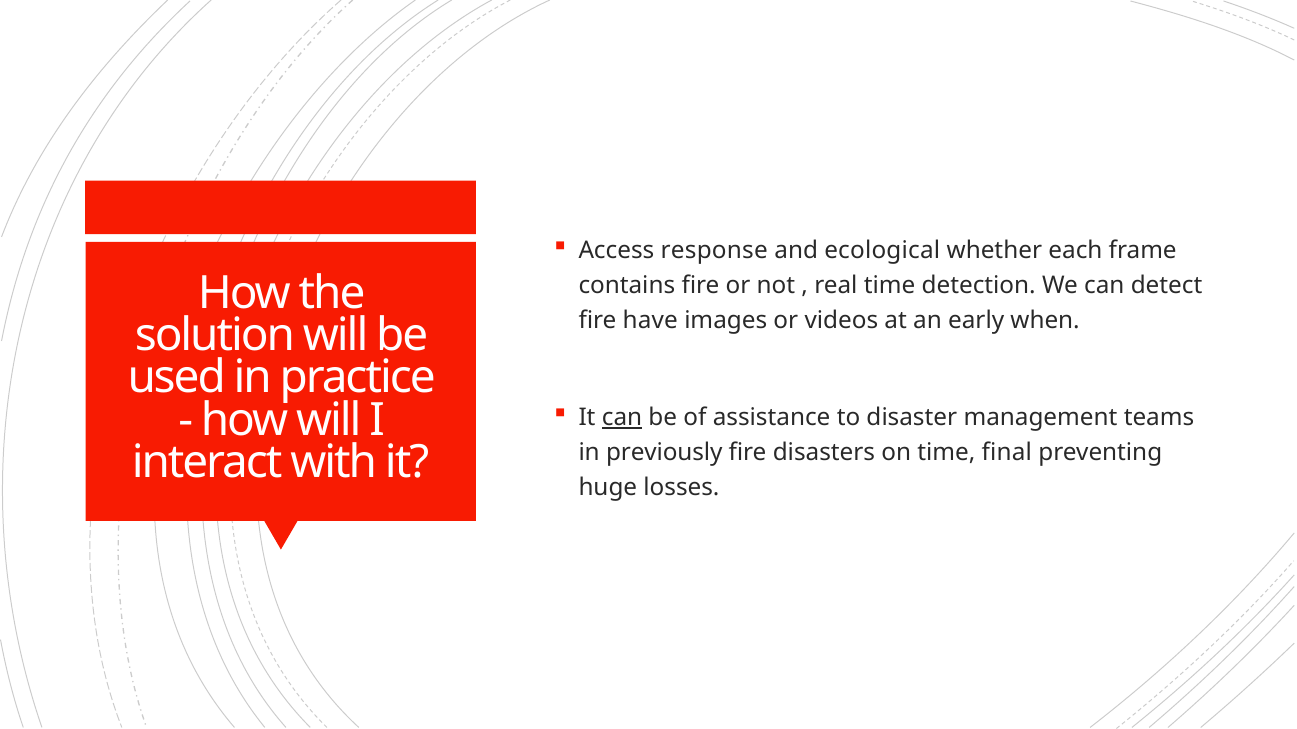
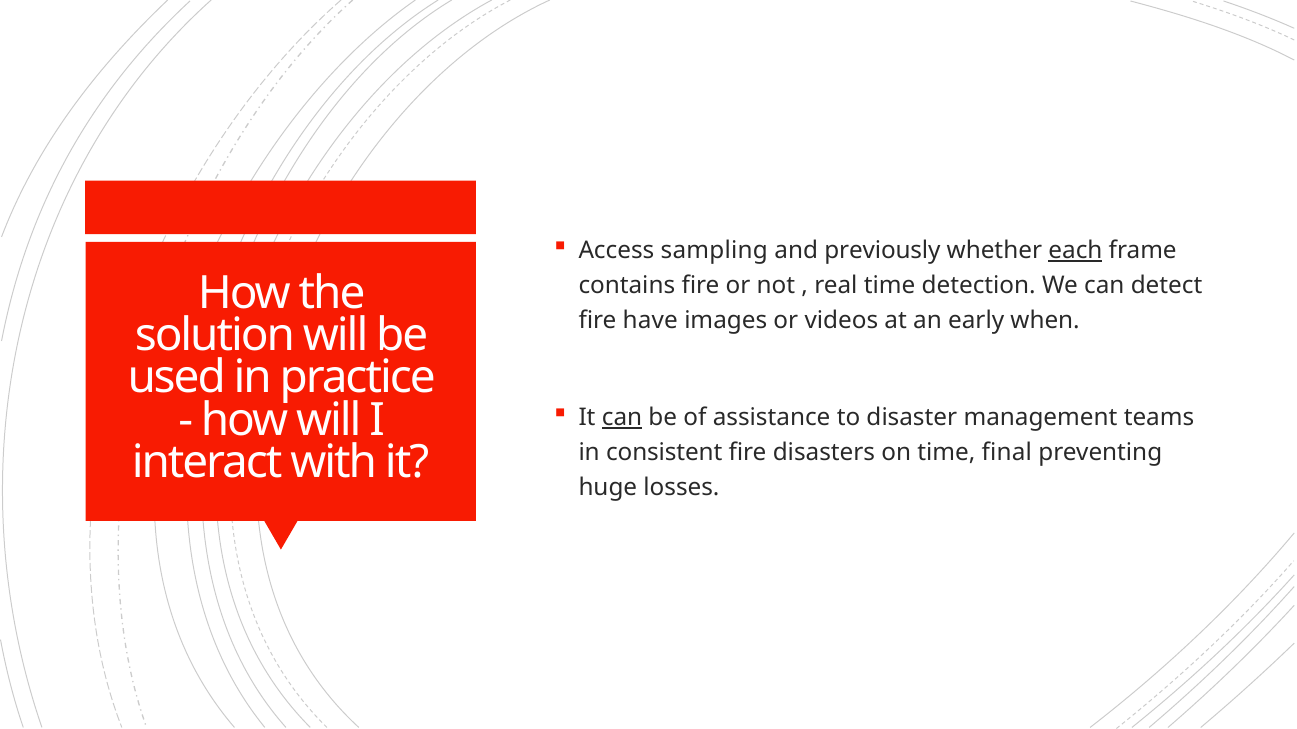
response: response -> sampling
ecological: ecological -> previously
each underline: none -> present
previously: previously -> consistent
